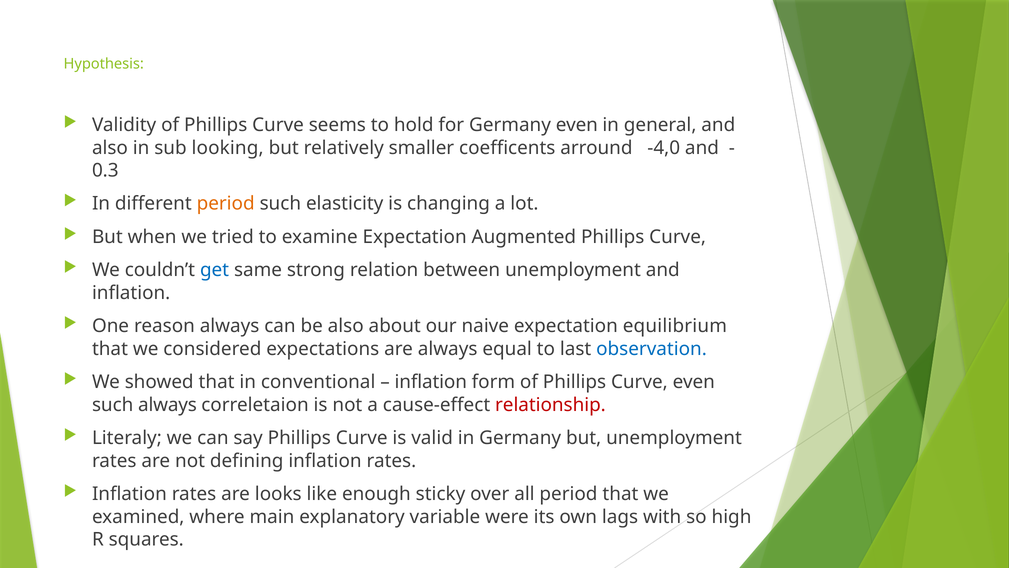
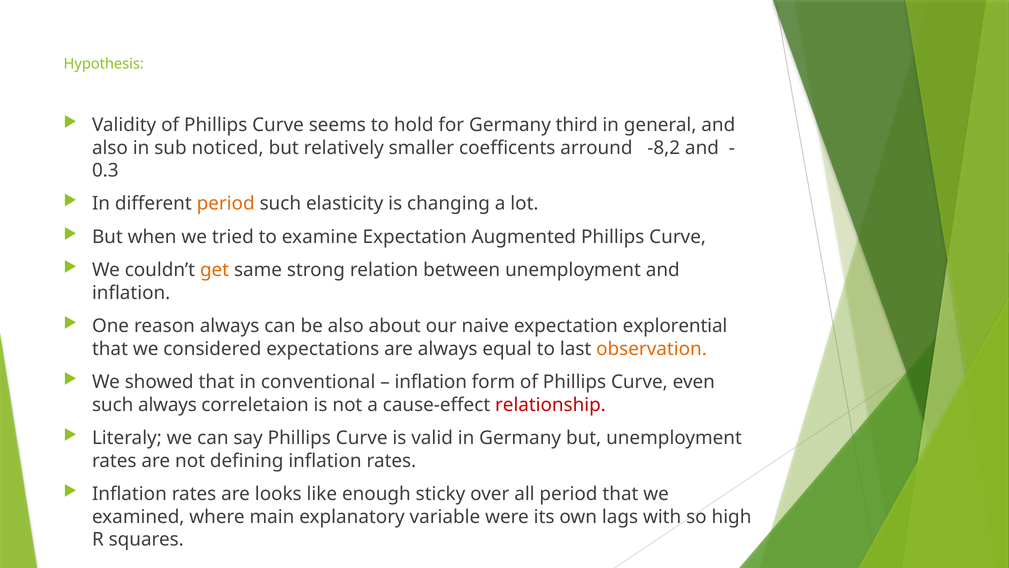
Germany even: even -> third
looking: looking -> noticed
-4,0: -4,0 -> -8,2
get colour: blue -> orange
equilibrium: equilibrium -> explorential
observation colour: blue -> orange
